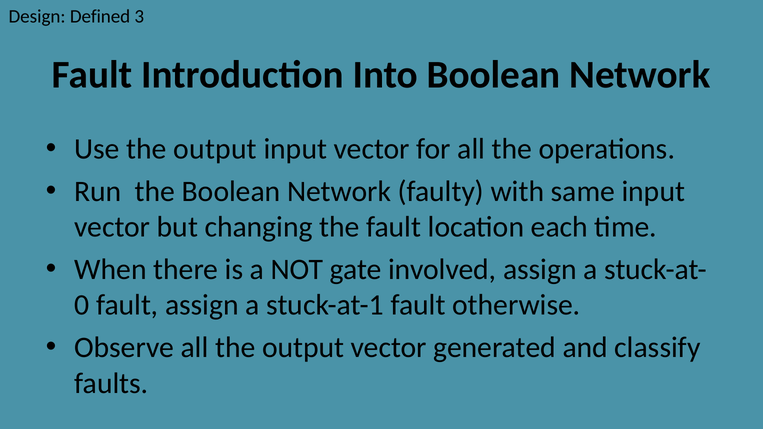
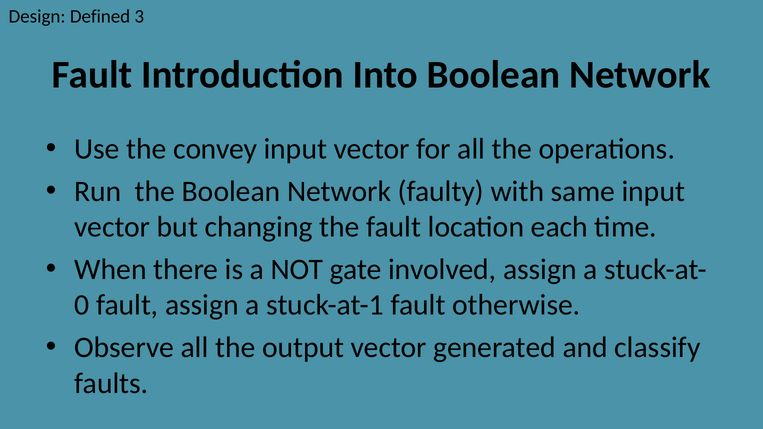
Use the output: output -> convey
